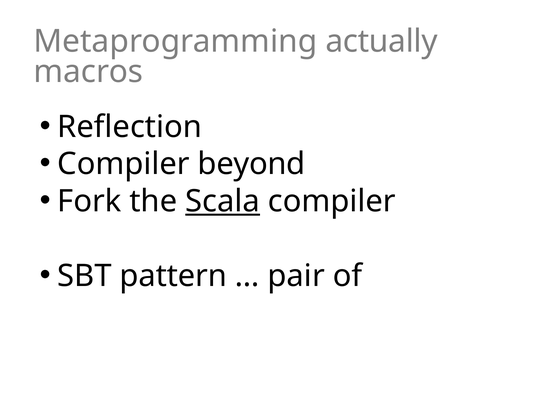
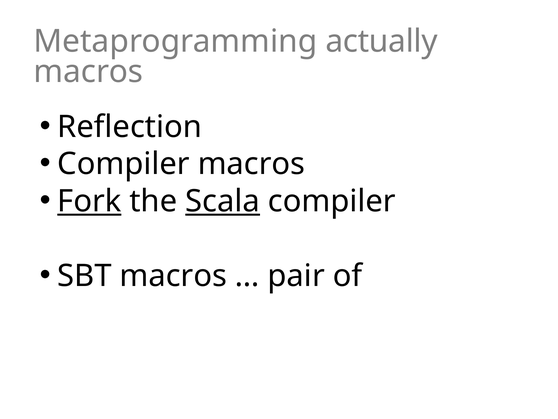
Compiler beyond: beyond -> macros
Fork underline: none -> present
SBT pattern: pattern -> macros
